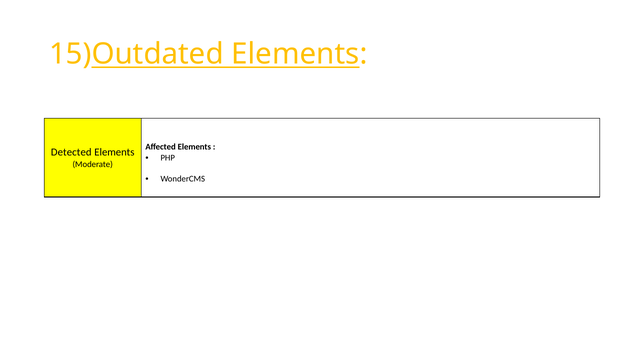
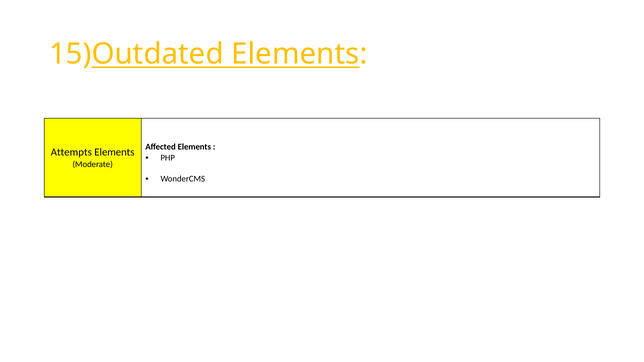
Detected: Detected -> Attempts
